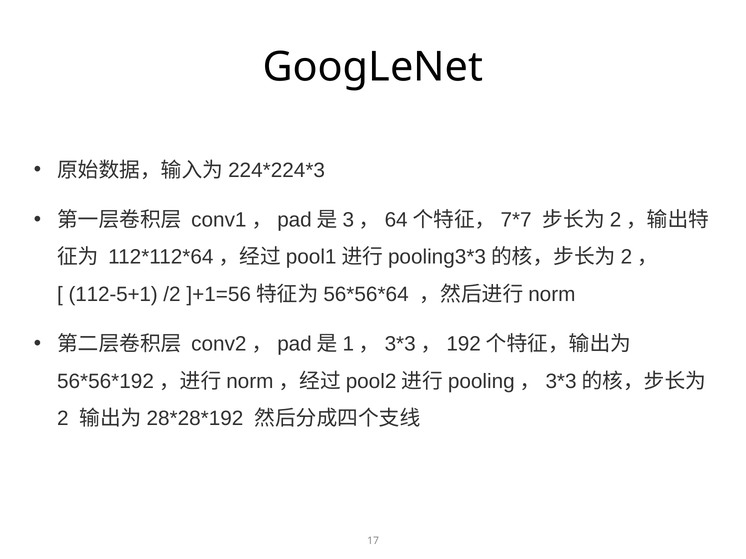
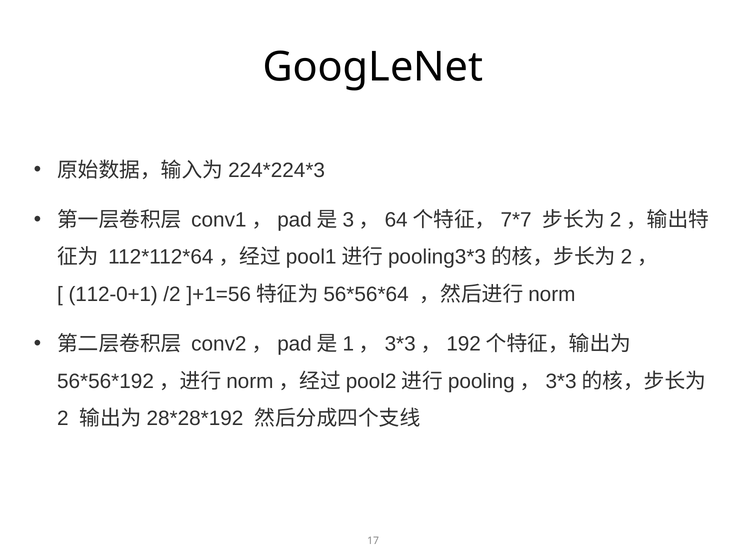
112-5+1: 112-5+1 -> 112-0+1
